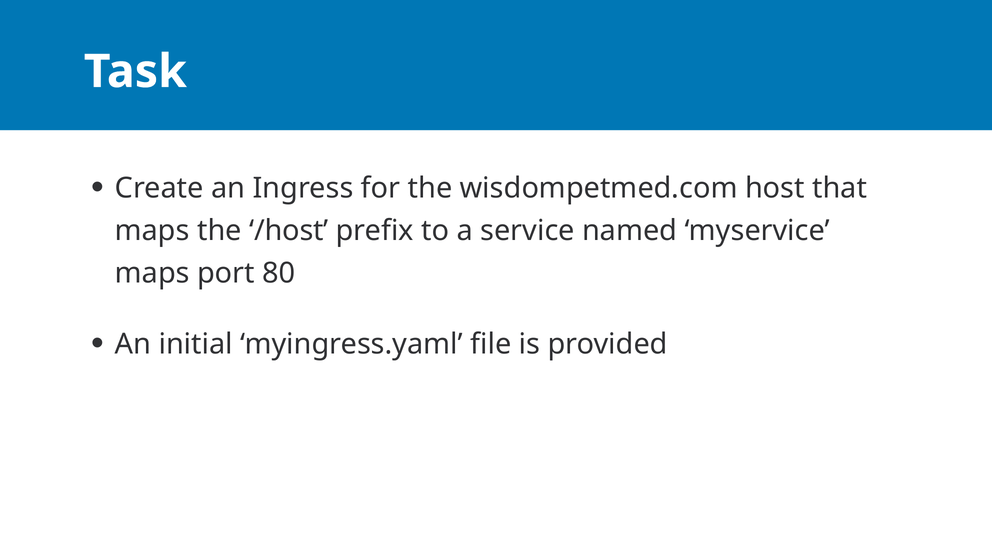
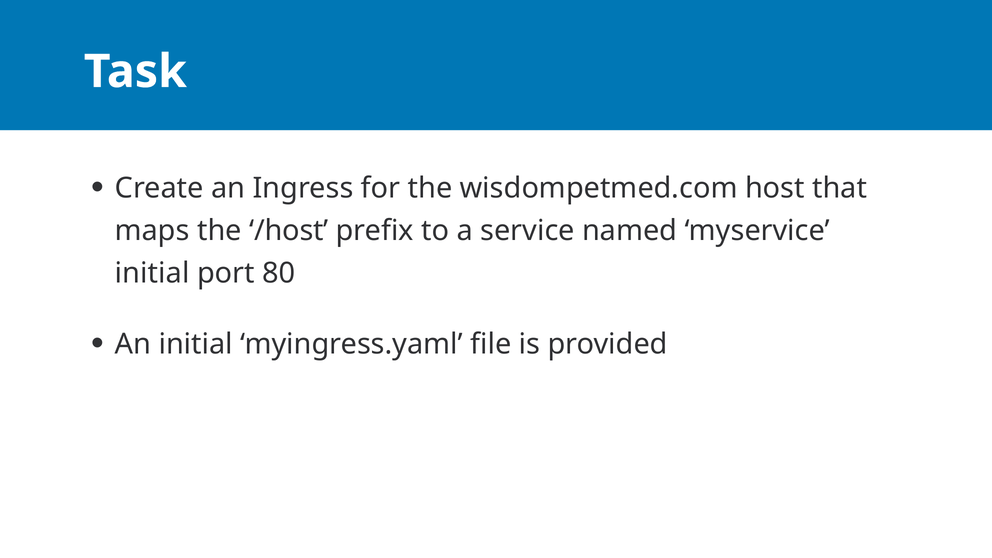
maps at (152, 273): maps -> initial
